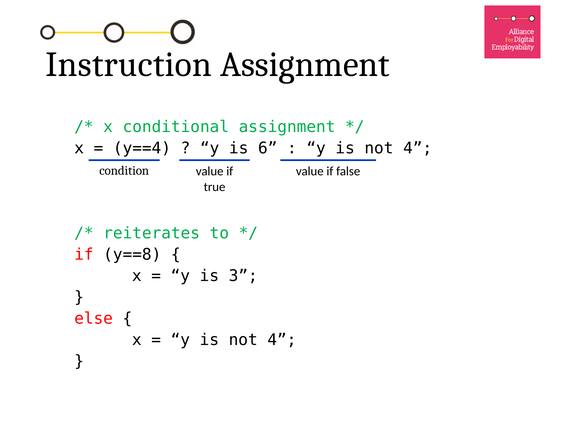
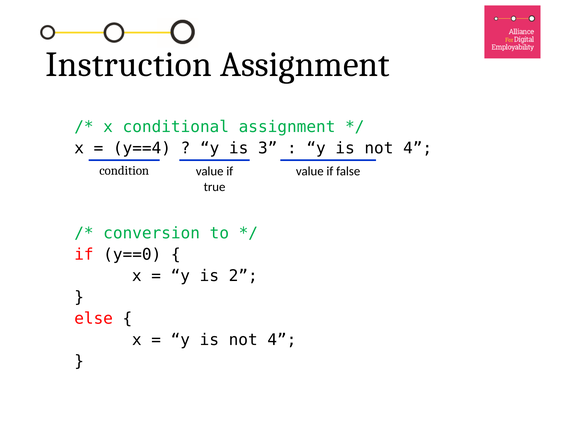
6: 6 -> 3
reiterates: reiterates -> conversion
y==8: y==8 -> y==0
3: 3 -> 2
